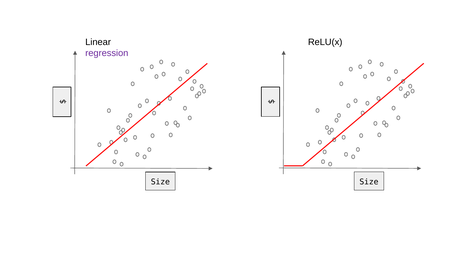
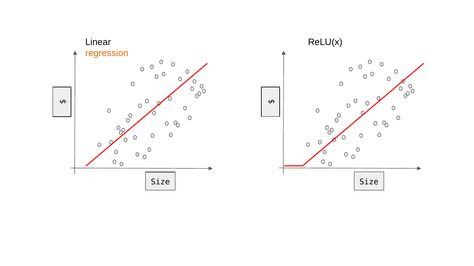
regression colour: purple -> orange
